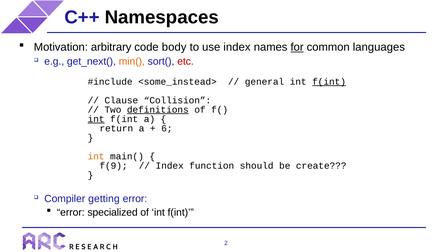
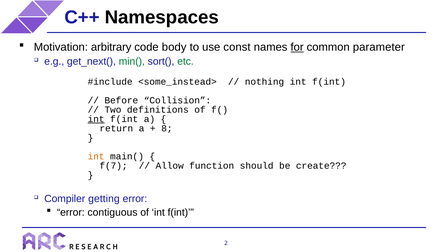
use index: index -> const
languages: languages -> parameter
min( colour: orange -> green
etc colour: red -> green
general: general -> nothing
f(int at (329, 82) underline: present -> none
Clause: Clause -> Before
definitions underline: present -> none
6: 6 -> 8
f(9: f(9 -> f(7
Index at (170, 166): Index -> Allow
specialized: specialized -> contiguous
